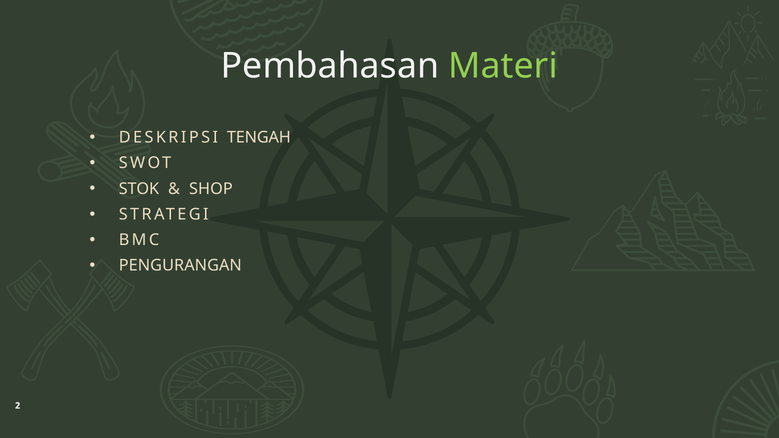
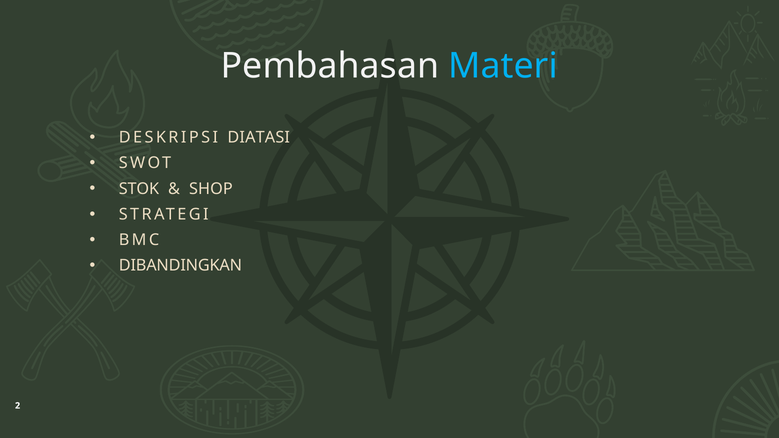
Materi colour: light green -> light blue
TENGAH: TENGAH -> DIATASI
PENGURANGAN: PENGURANGAN -> DIBANDINGKAN
